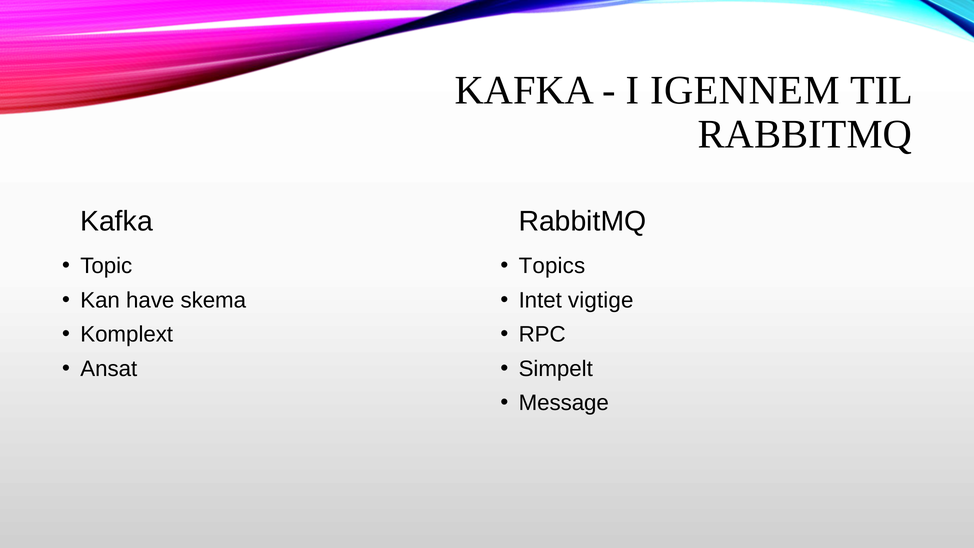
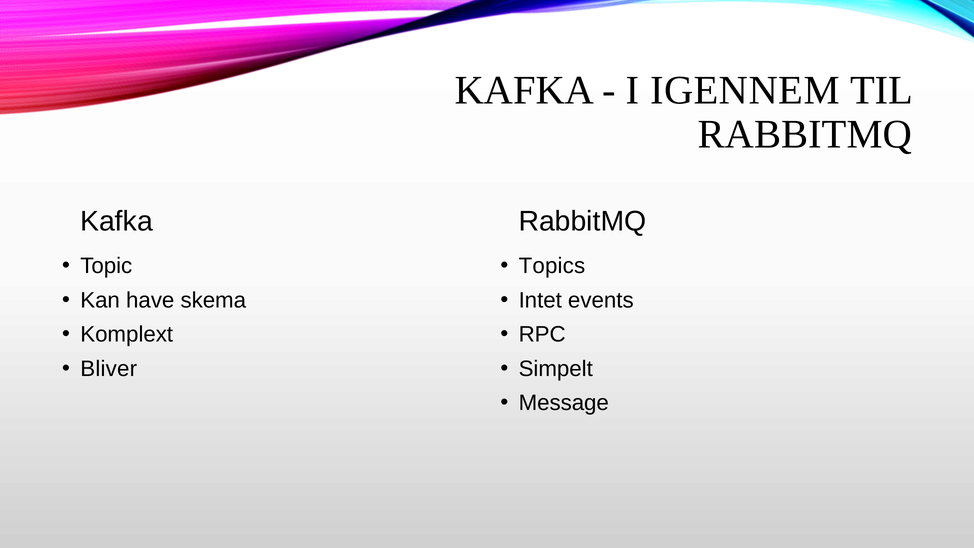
vigtige: vigtige -> events
Ansat: Ansat -> Bliver
